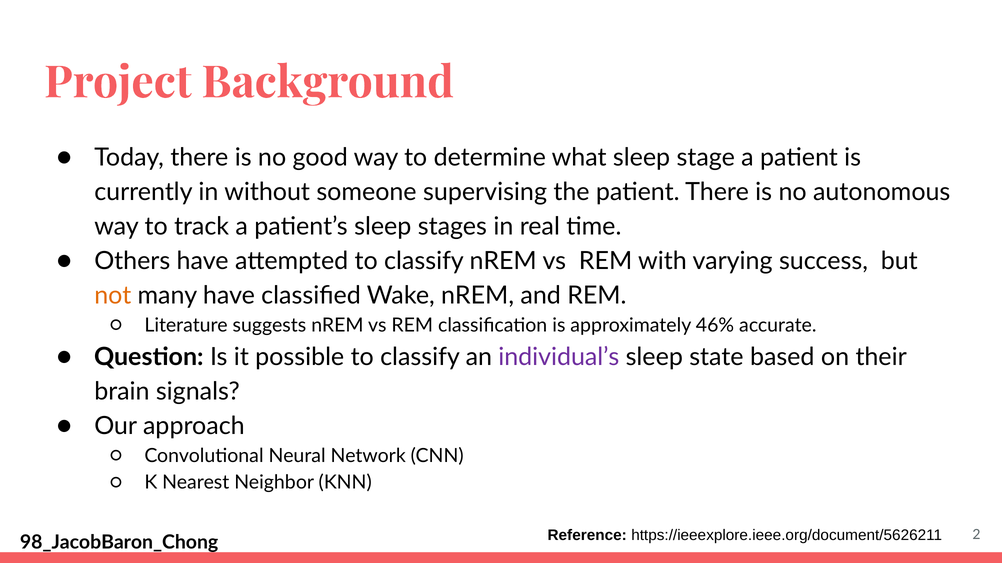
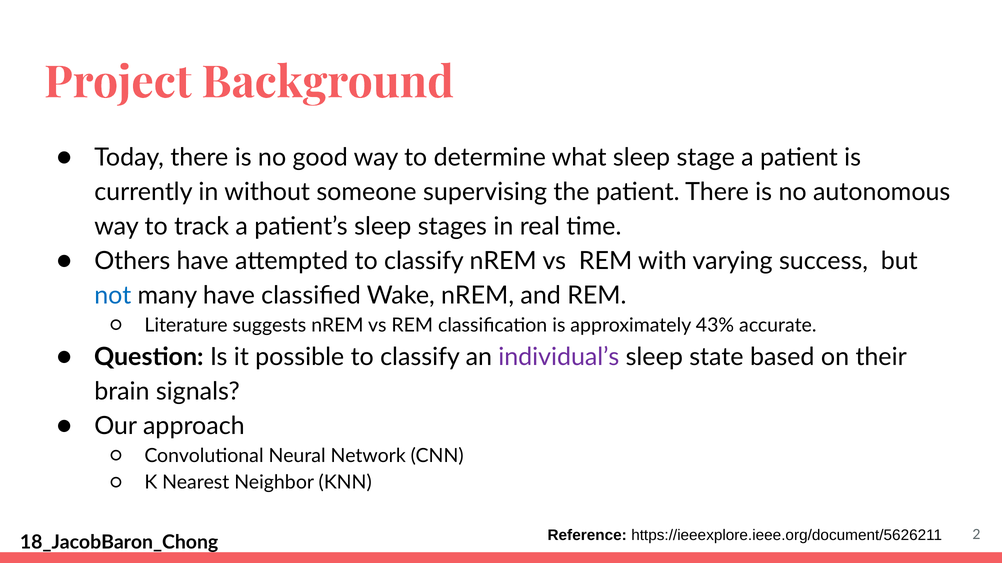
not colour: orange -> blue
46%: 46% -> 43%
98_JacobBaron_Chong: 98_JacobBaron_Chong -> 18_JacobBaron_Chong
